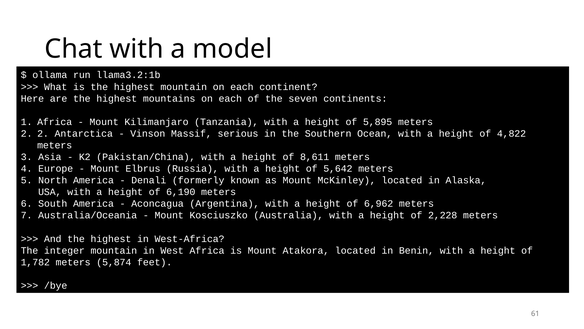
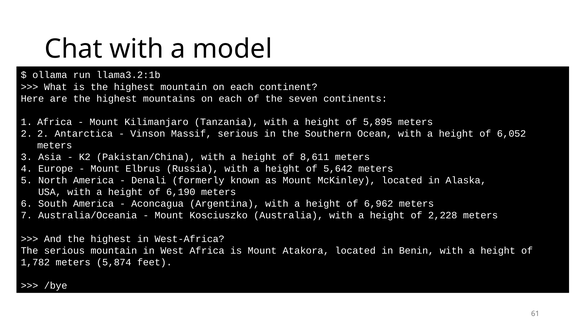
4,822: 4,822 -> 6,052
The integer: integer -> serious
